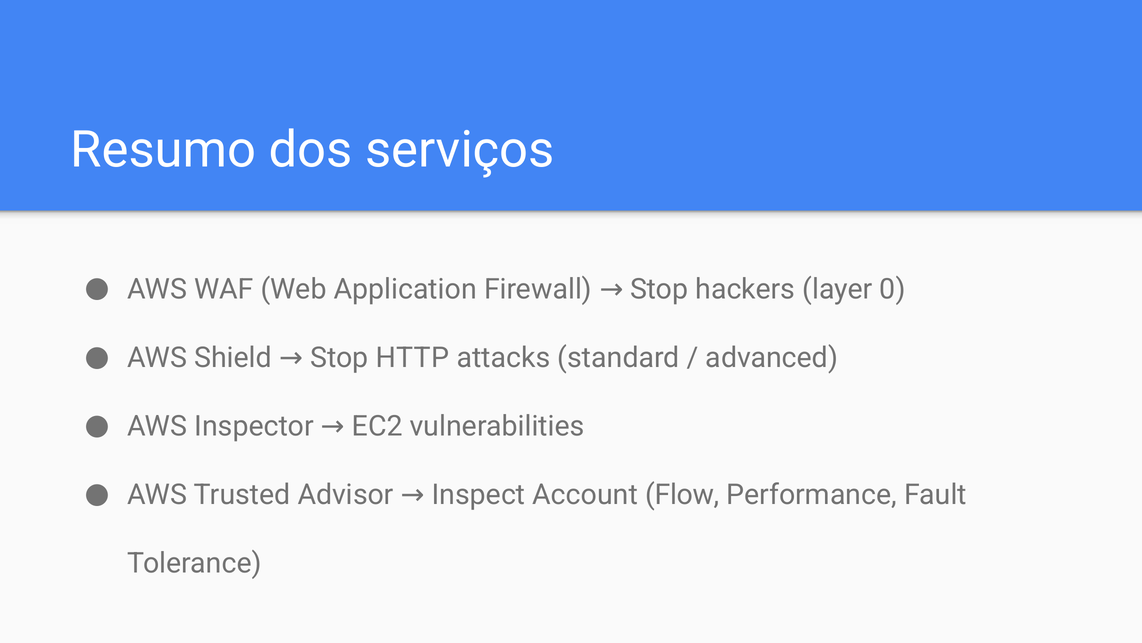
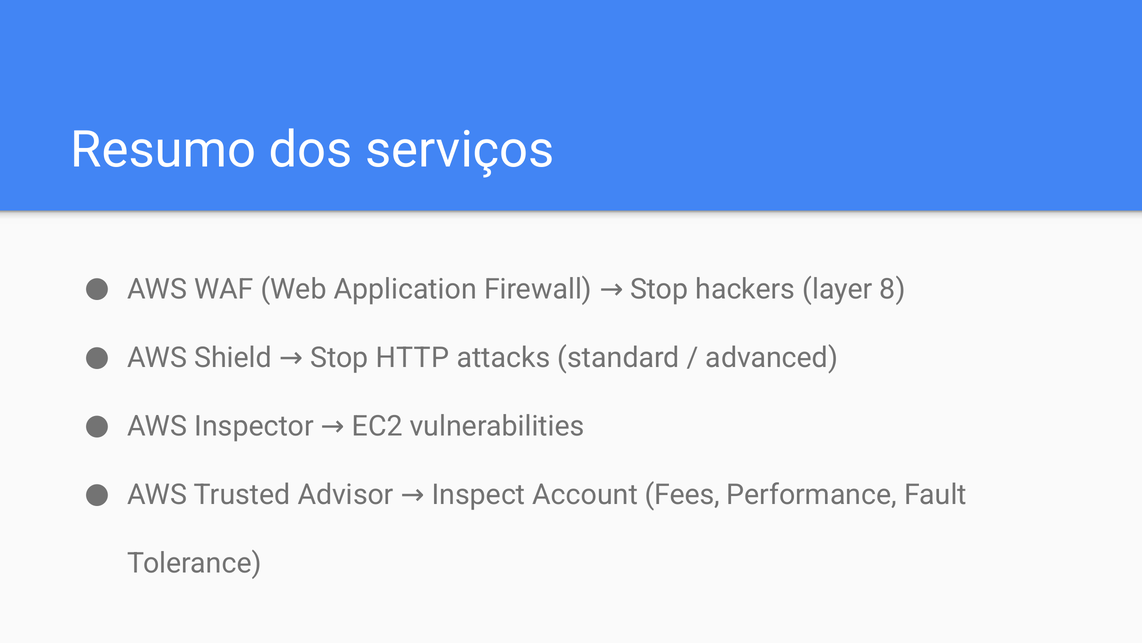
0: 0 -> 8
Flow: Flow -> Fees
